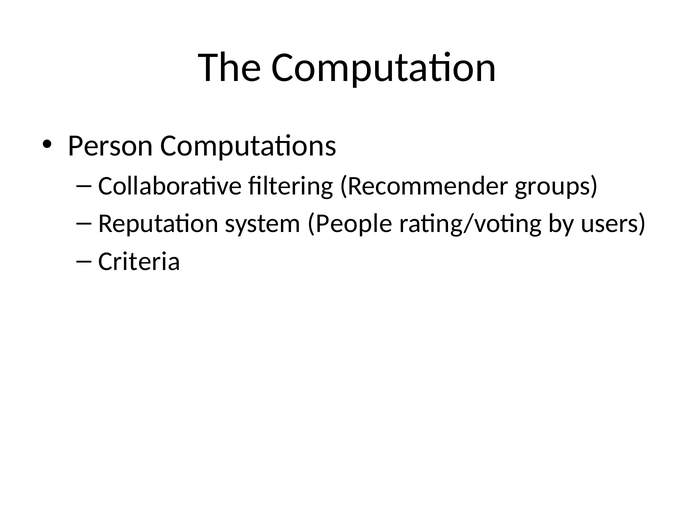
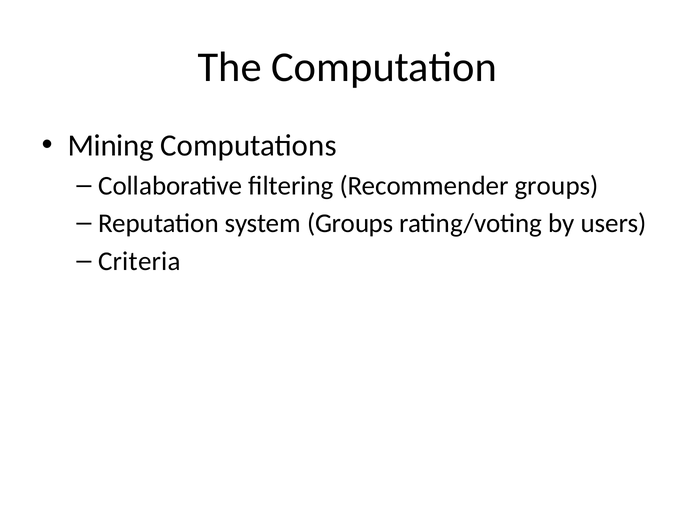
Person: Person -> Mining
system People: People -> Groups
